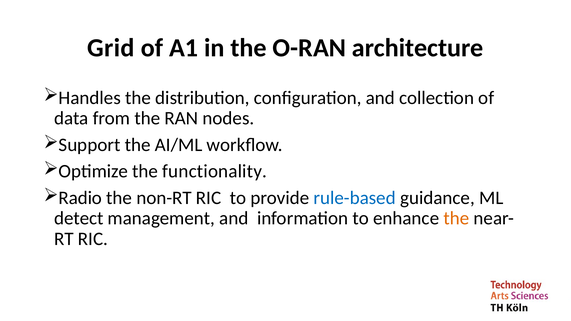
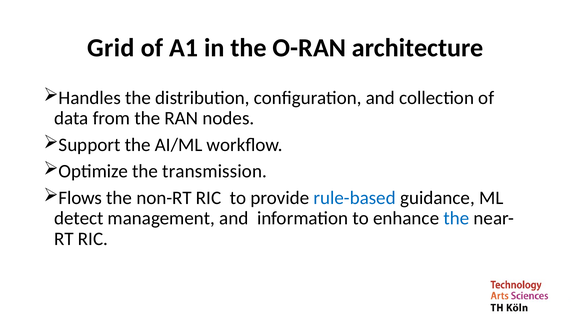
functionality: functionality -> transmission
Radio: Radio -> Flows
the at (456, 219) colour: orange -> blue
